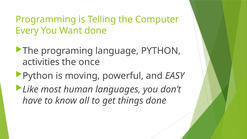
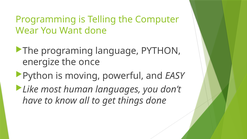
Every: Every -> Wear
activities: activities -> energize
